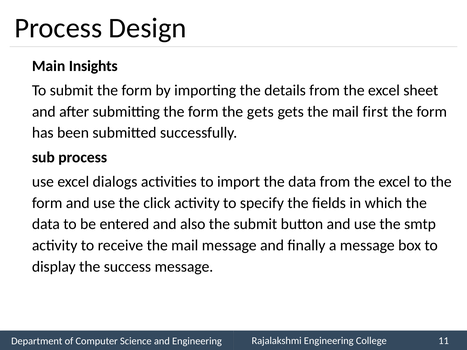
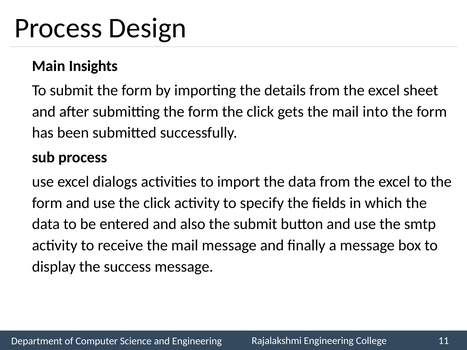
form the gets: gets -> click
first: first -> into
